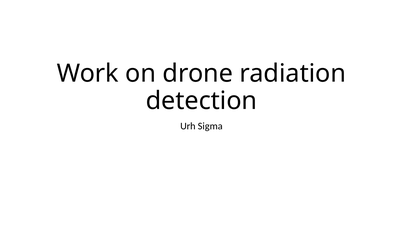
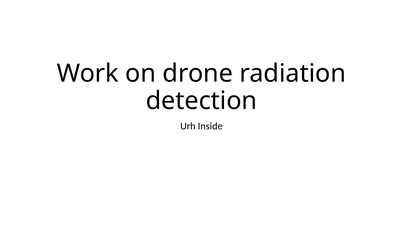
Sigma: Sigma -> Inside
